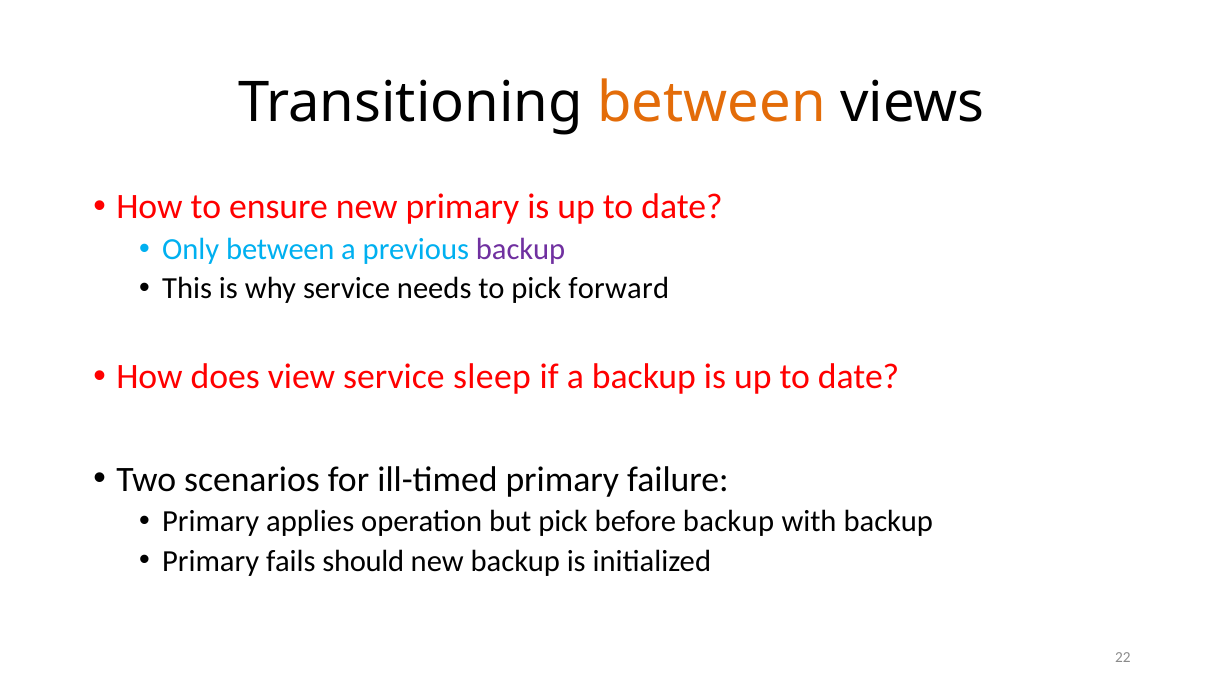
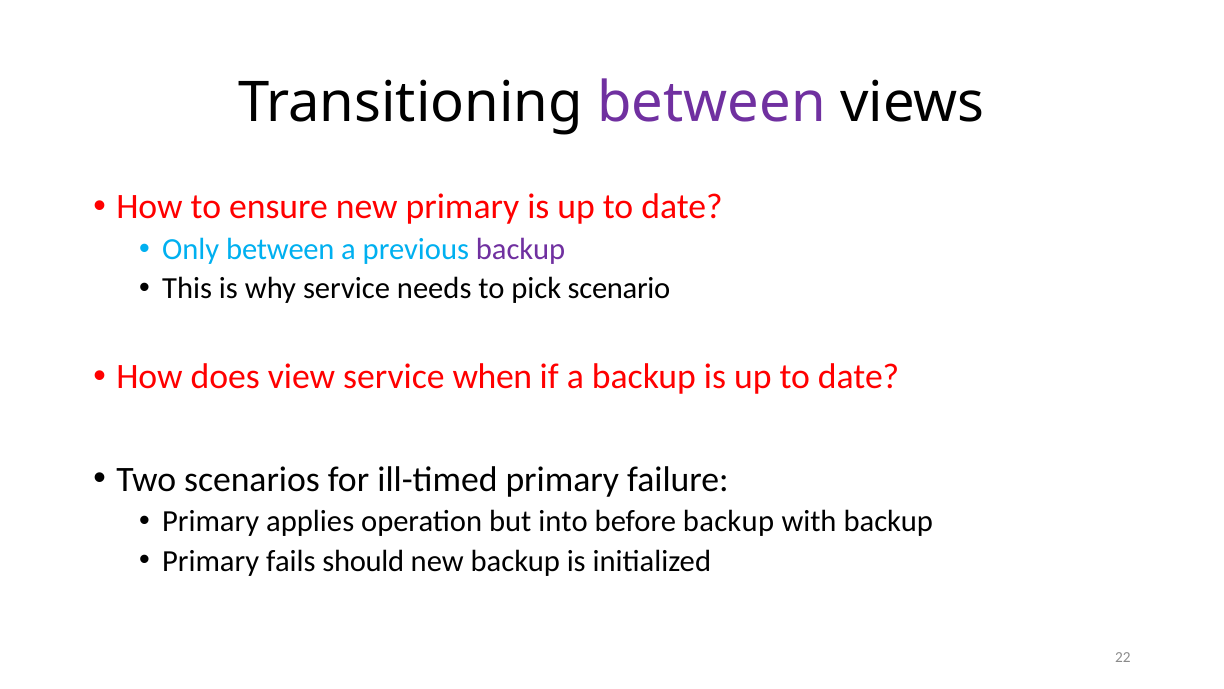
between at (712, 103) colour: orange -> purple
forward: forward -> scenario
sleep: sleep -> when
but pick: pick -> into
